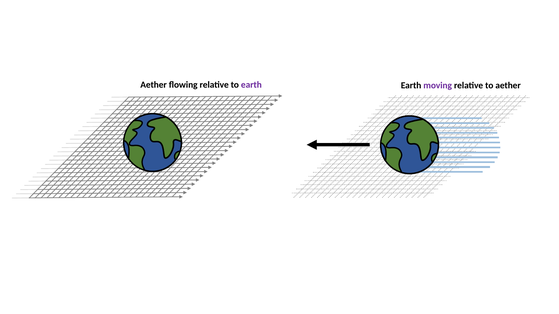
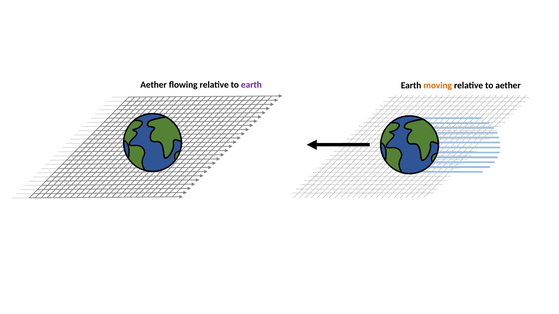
moving colour: purple -> orange
